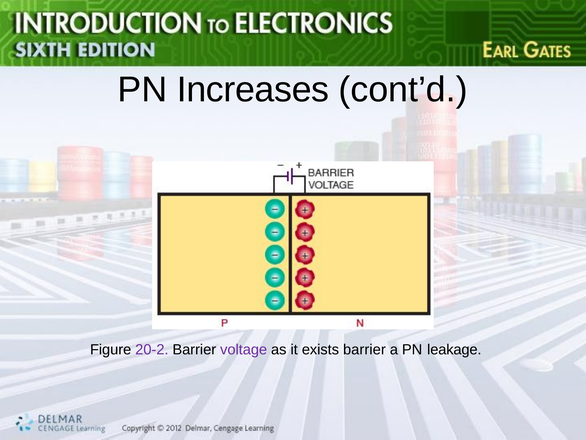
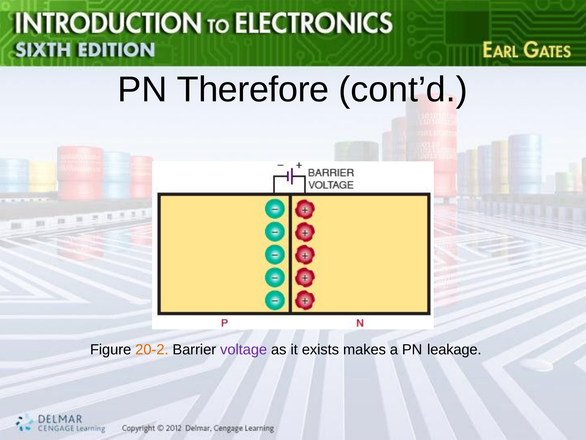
Increases: Increases -> Therefore
20-2 colour: purple -> orange
exists barrier: barrier -> makes
